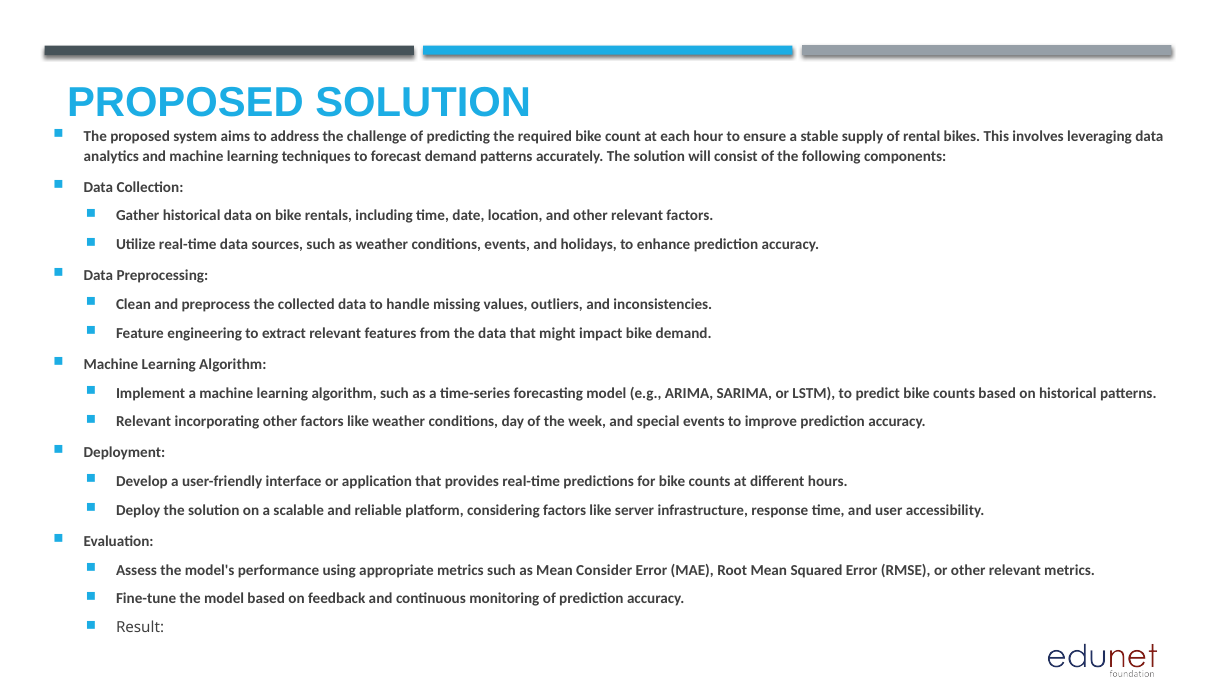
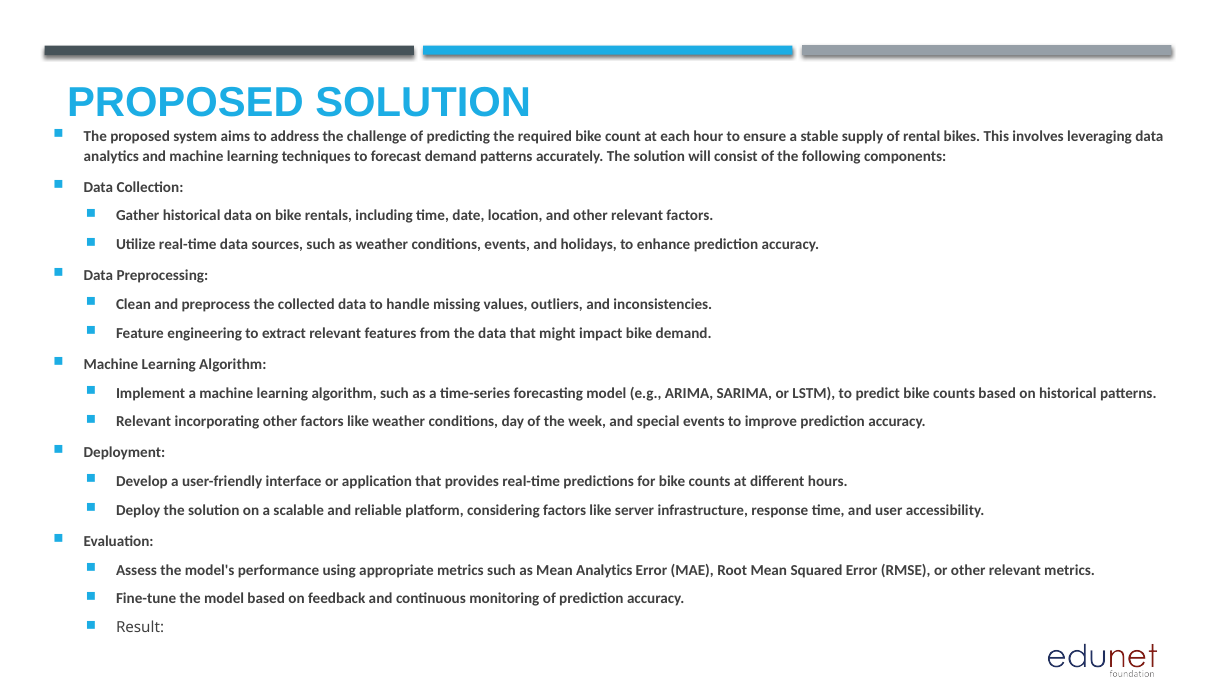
Mean Consider: Consider -> Analytics
